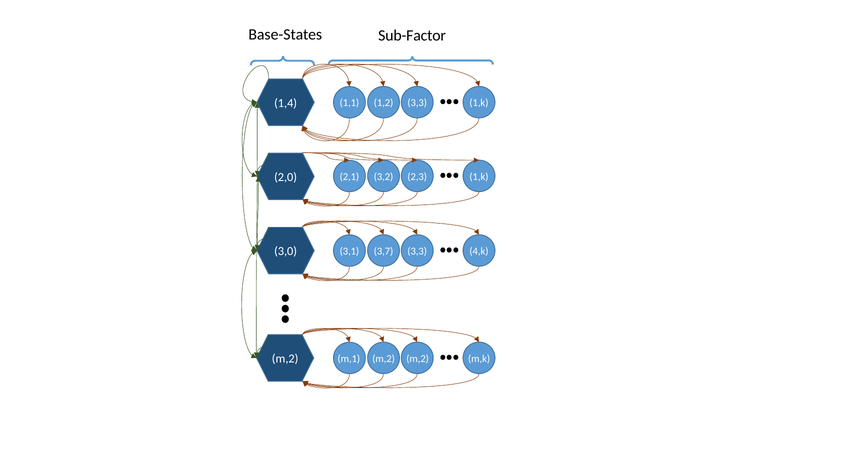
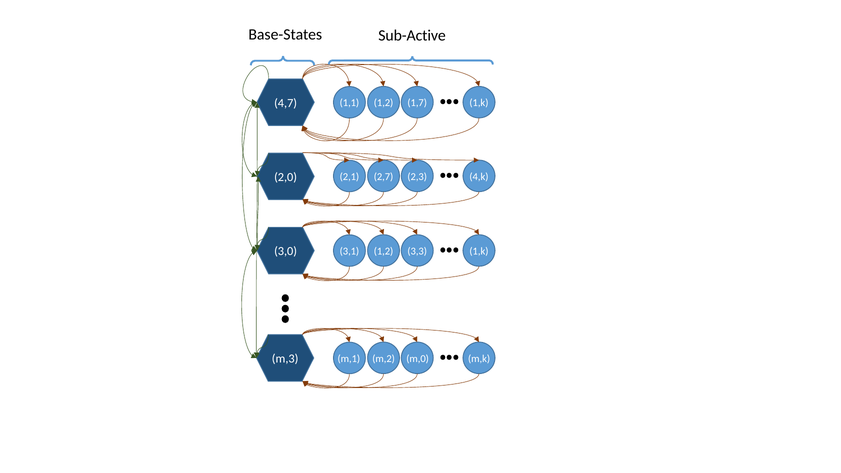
Sub-Factor: Sub-Factor -> Sub-Active
1,4: 1,4 -> 4,7
1,2 3,3: 3,3 -> 1,7
3,2: 3,2 -> 2,7
2,3 1,k: 1,k -> 4,k
3,1 3,7: 3,7 -> 1,2
3,3 4,k: 4,k -> 1,k
m,2 at (285, 359): m,2 -> m,3
m,2 m,2: m,2 -> m,0
